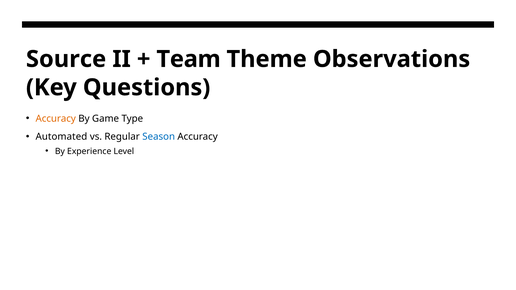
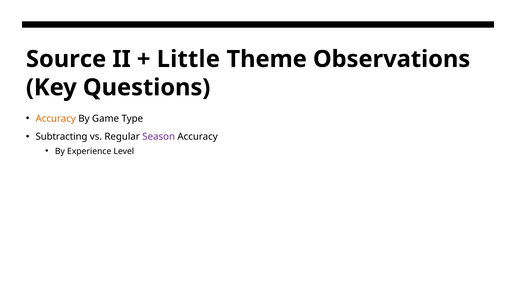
Team: Team -> Little
Automated: Automated -> Subtracting
Season colour: blue -> purple
